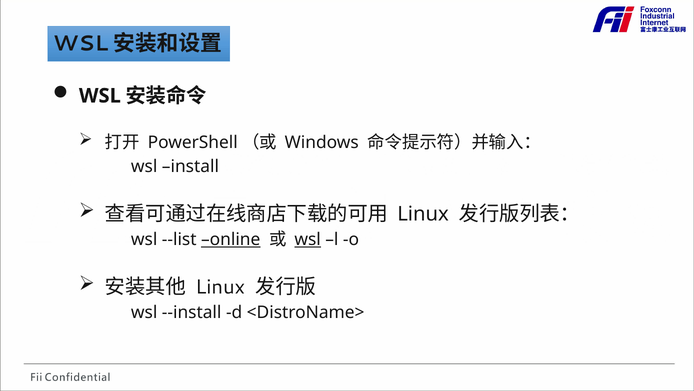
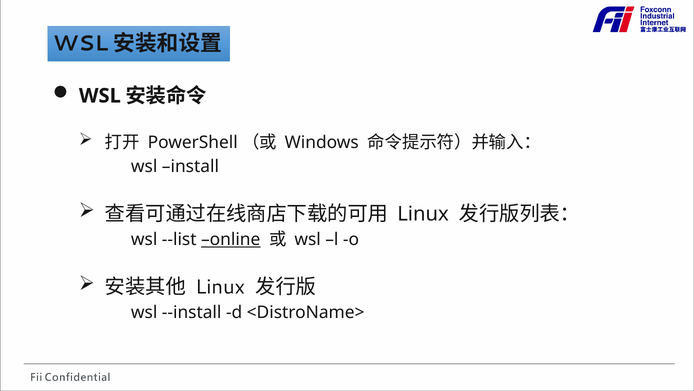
wsl at (308, 239) underline: present -> none
